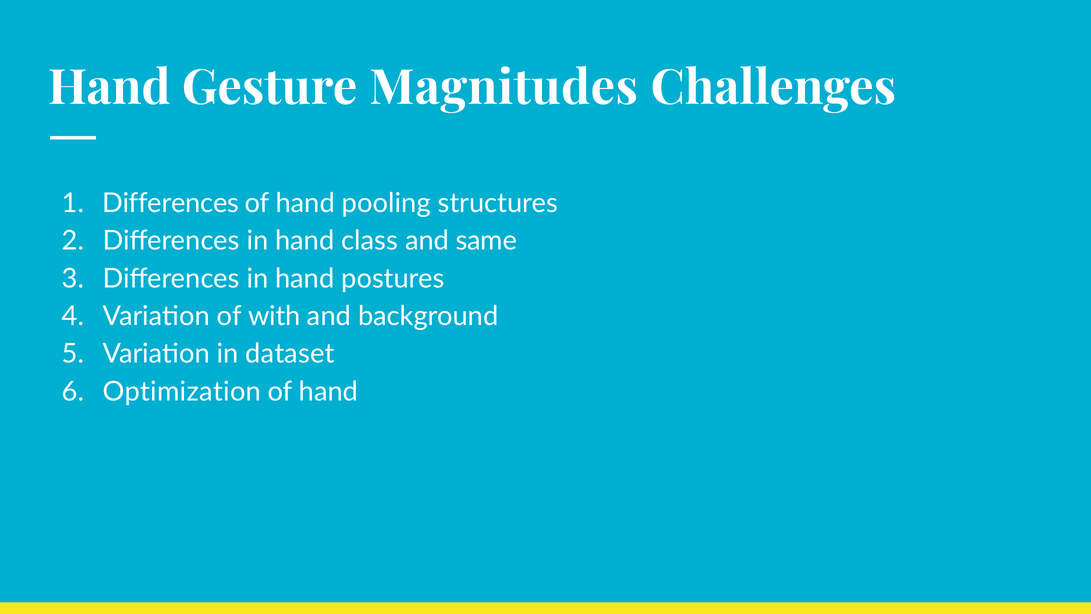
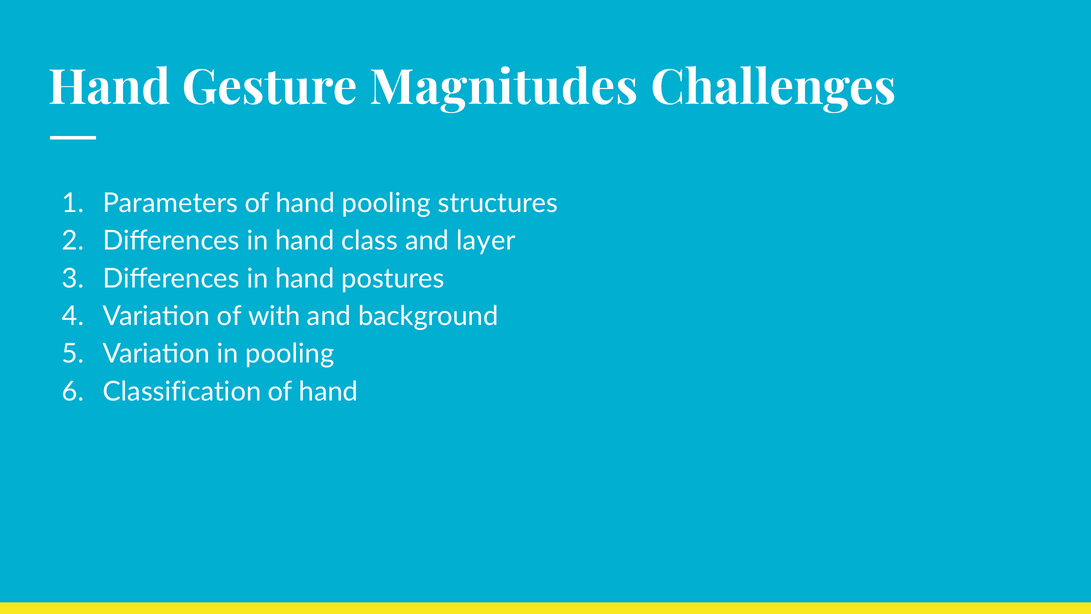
Differences at (171, 203): Differences -> Parameters
same: same -> layer
in dataset: dataset -> pooling
Optimization: Optimization -> Classification
